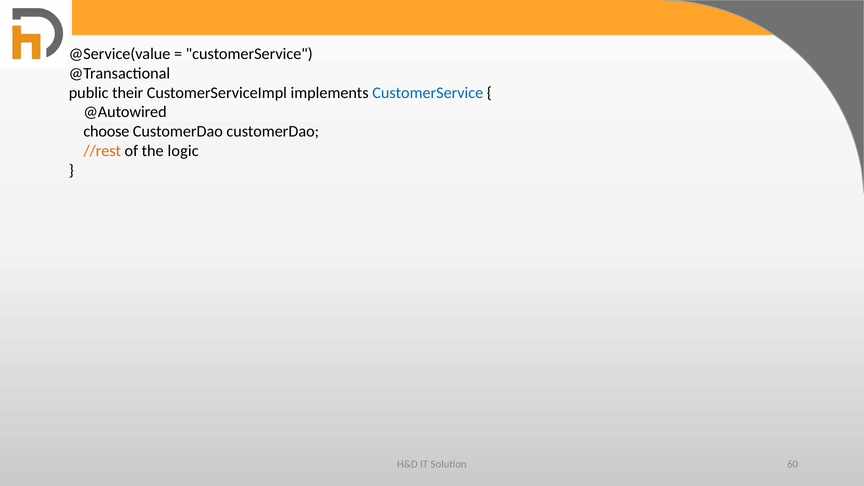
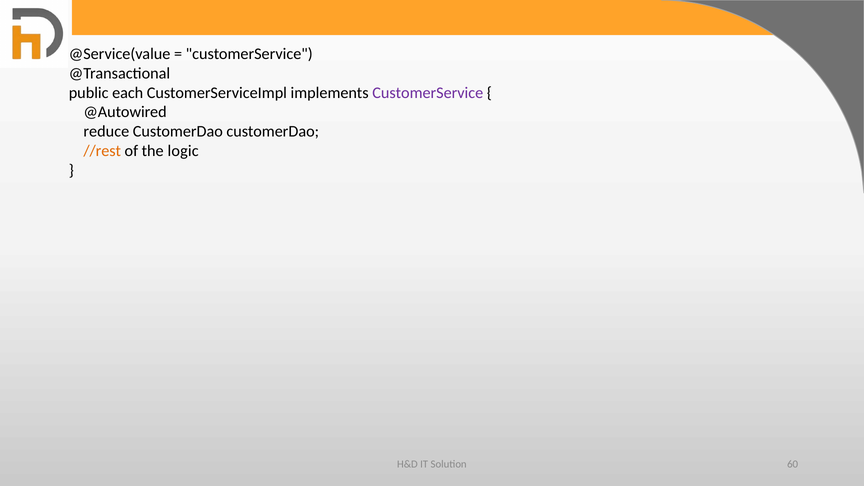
their: their -> each
CustomerService at (428, 93) colour: blue -> purple
choose: choose -> reduce
